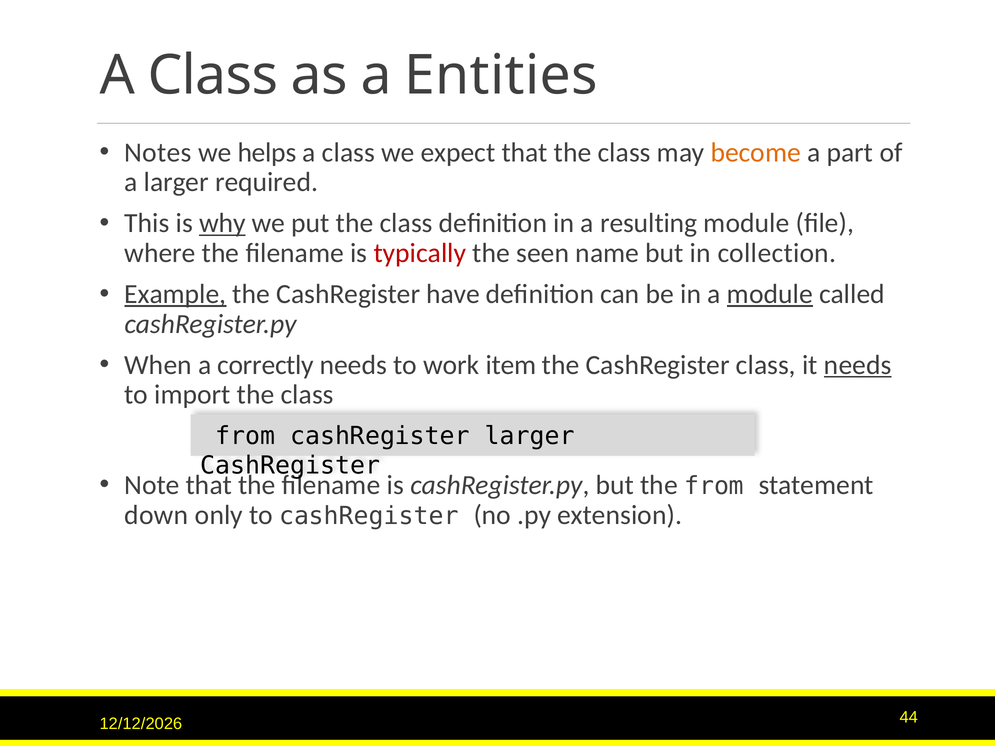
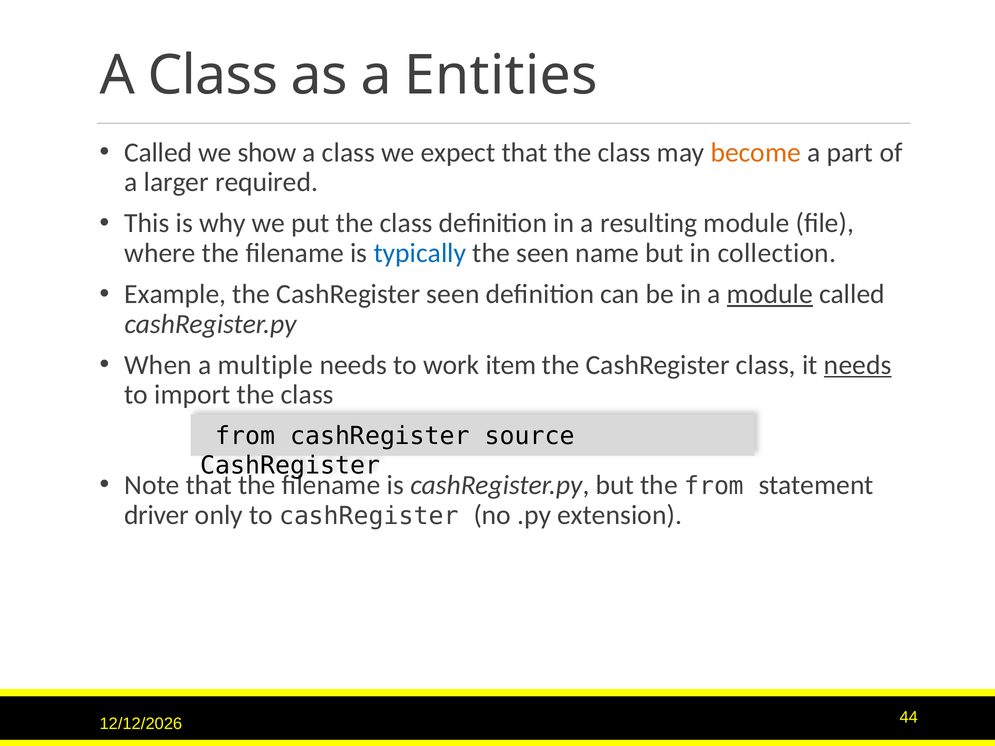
Notes at (158, 152): Notes -> Called
helps: helps -> show
why underline: present -> none
typically colour: red -> blue
Example underline: present -> none
CashRegister have: have -> seen
correctly: correctly -> multiple
cashRegister larger: larger -> source
down: down -> driver
